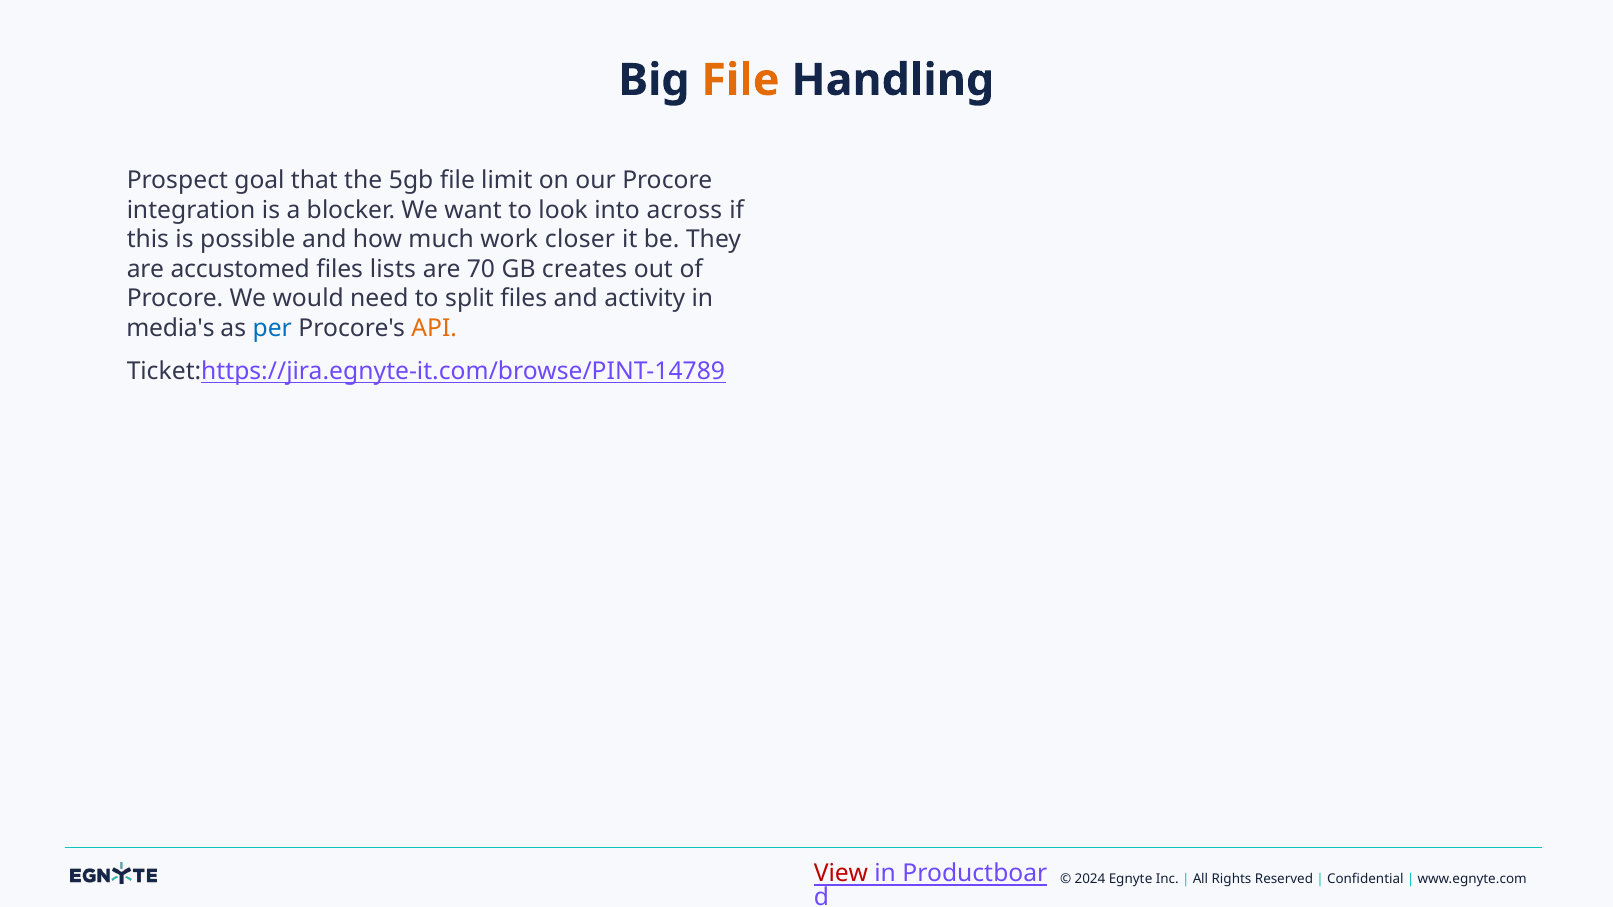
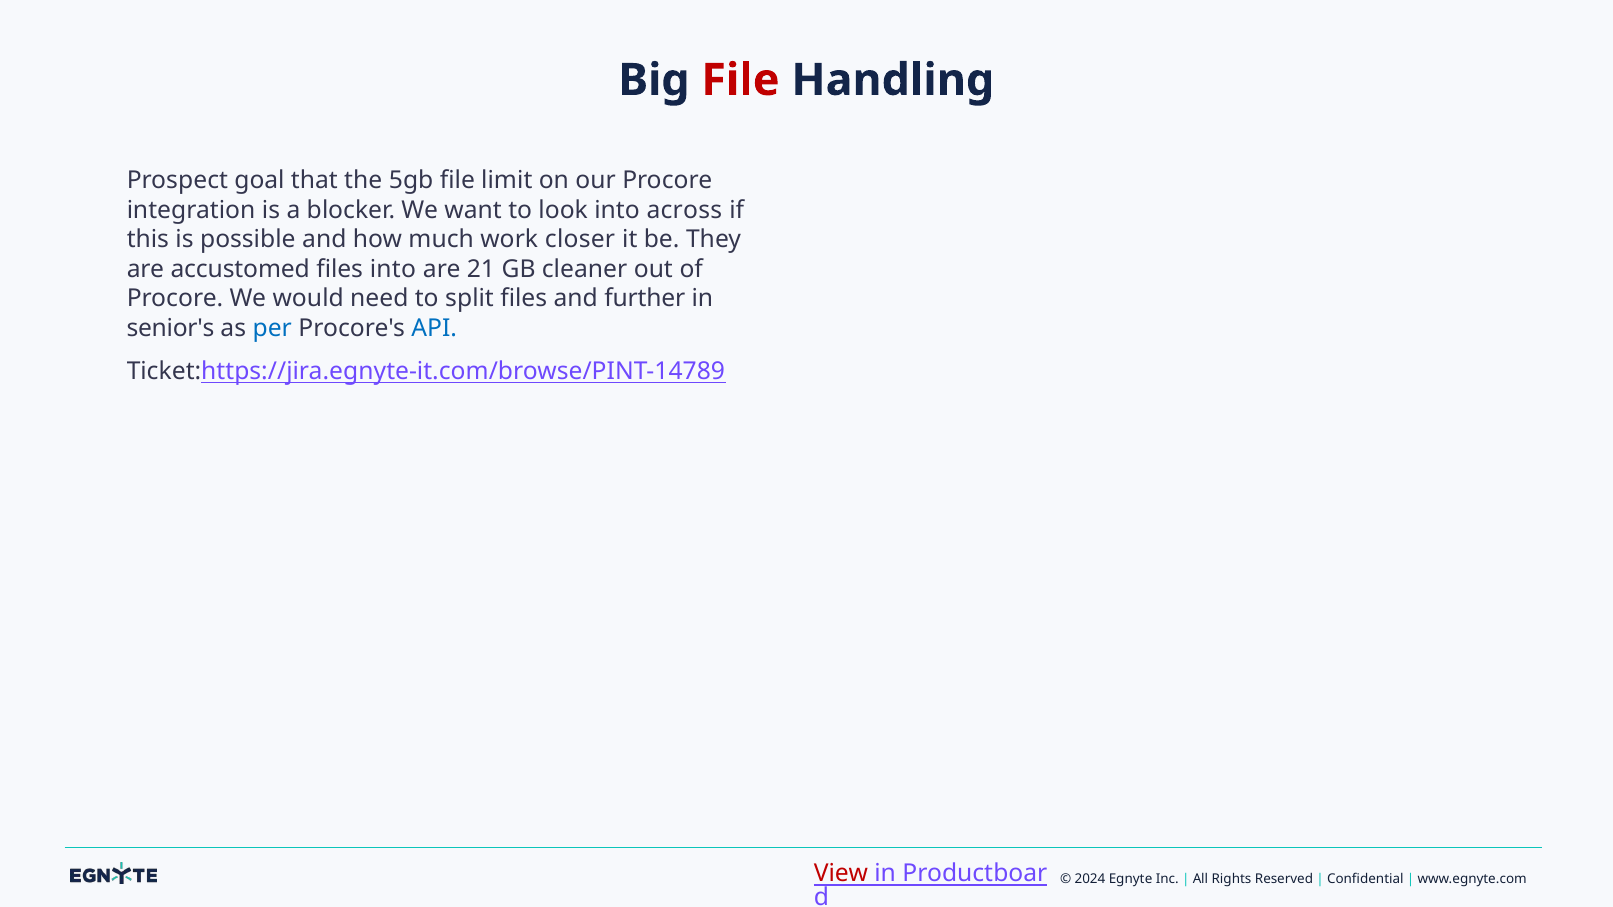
File at (740, 80) colour: orange -> red
files lists: lists -> into
70: 70 -> 21
creates: creates -> cleaner
activity: activity -> further
media's: media's -> senior's
API colour: orange -> blue
